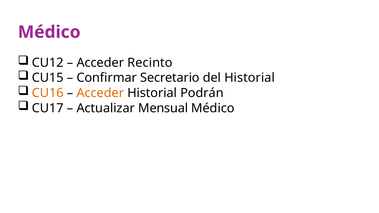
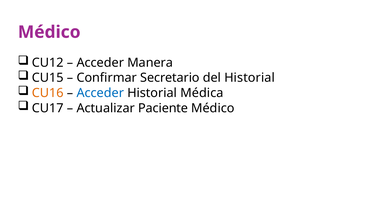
Recinto: Recinto -> Manera
Acceder at (100, 93) colour: orange -> blue
Podrán: Podrán -> Médica
Mensual: Mensual -> Paciente
